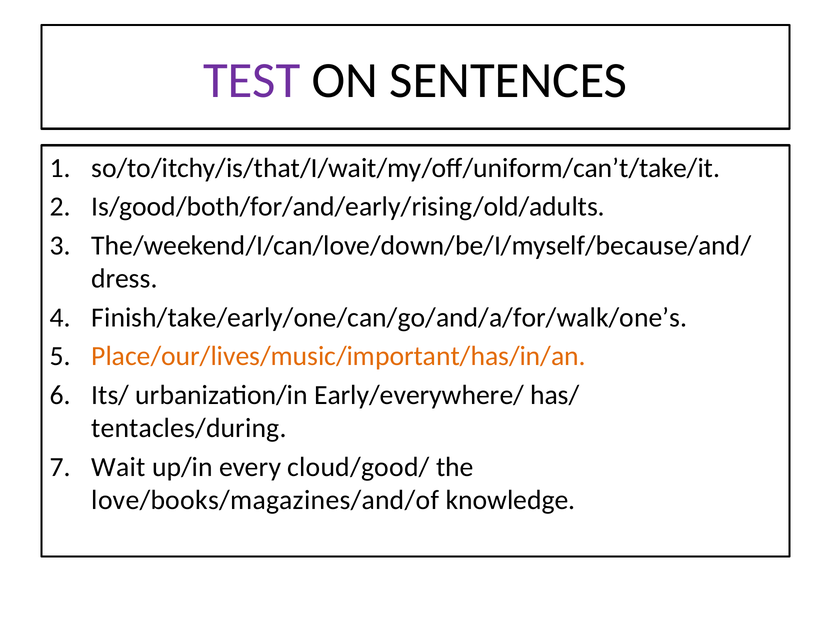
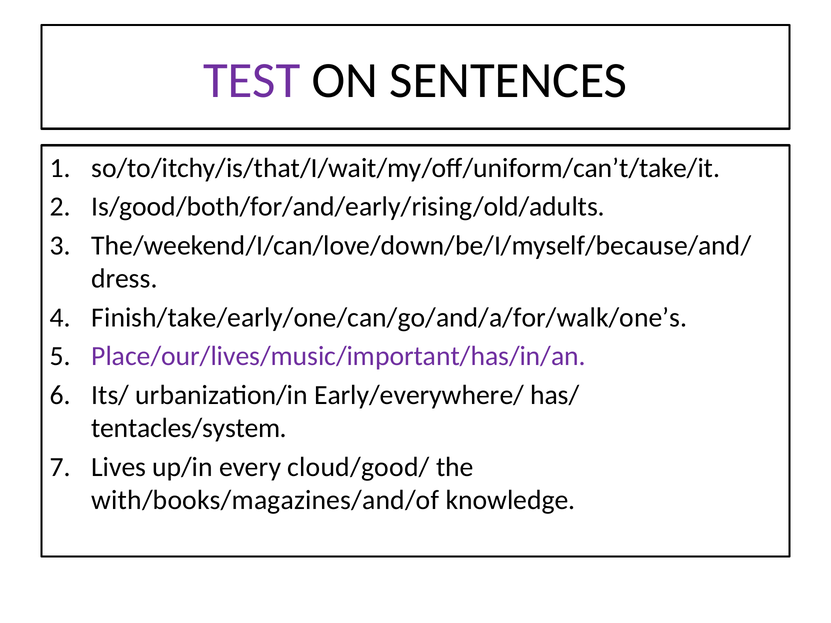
Place/our/lives/music/important/has/in/an colour: orange -> purple
tentacles/during: tentacles/during -> tentacles/system
Wait: Wait -> Lives
love/books/magazines/and/of: love/books/magazines/and/of -> with/books/magazines/and/of
